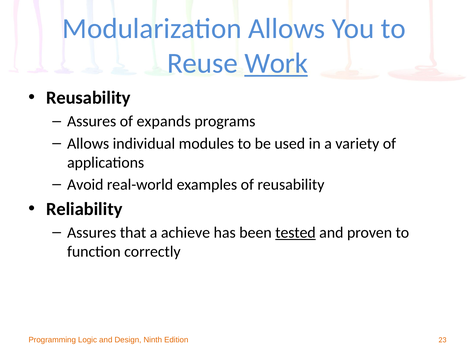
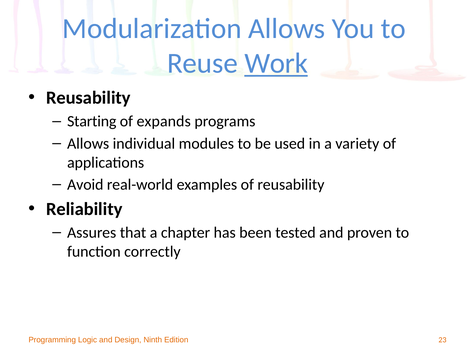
Assures at (92, 121): Assures -> Starting
achieve: achieve -> chapter
tested underline: present -> none
